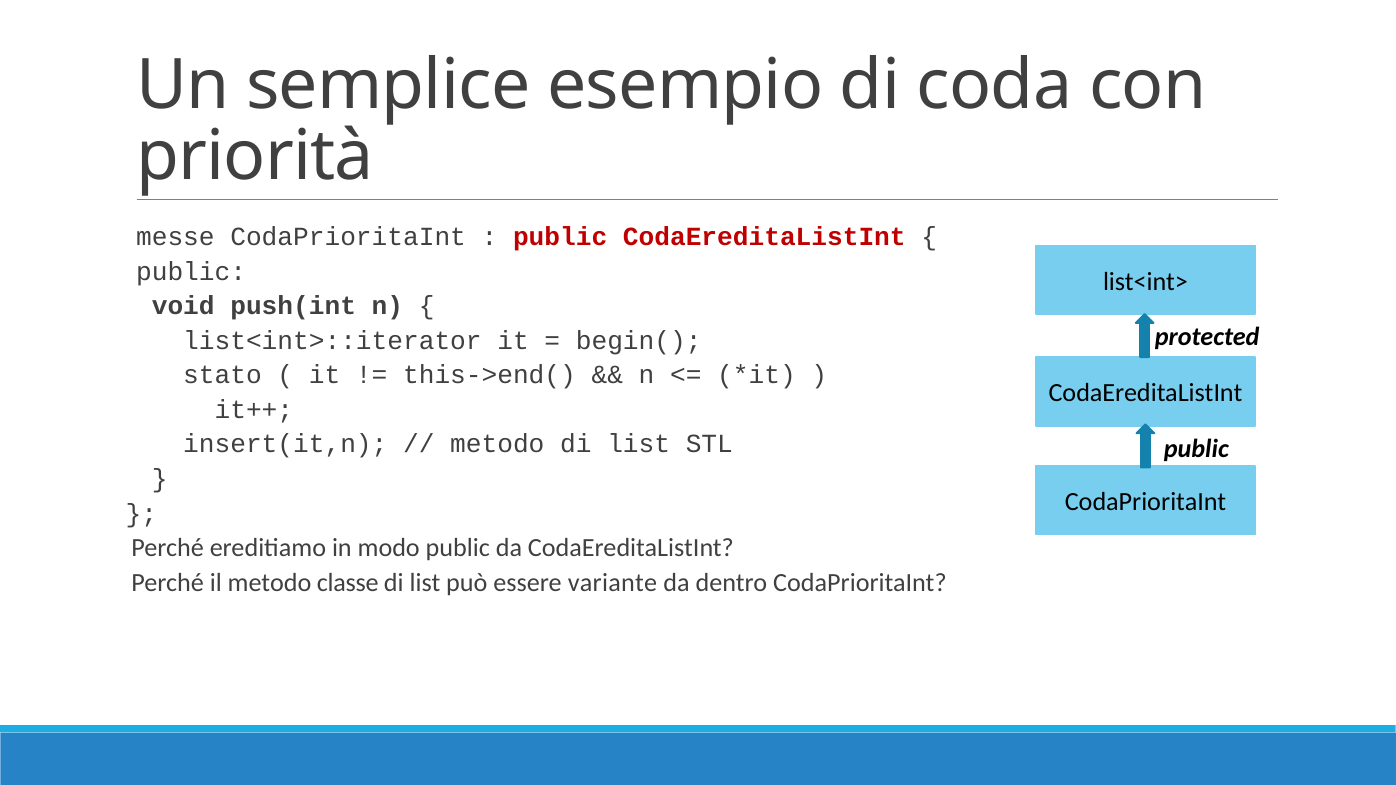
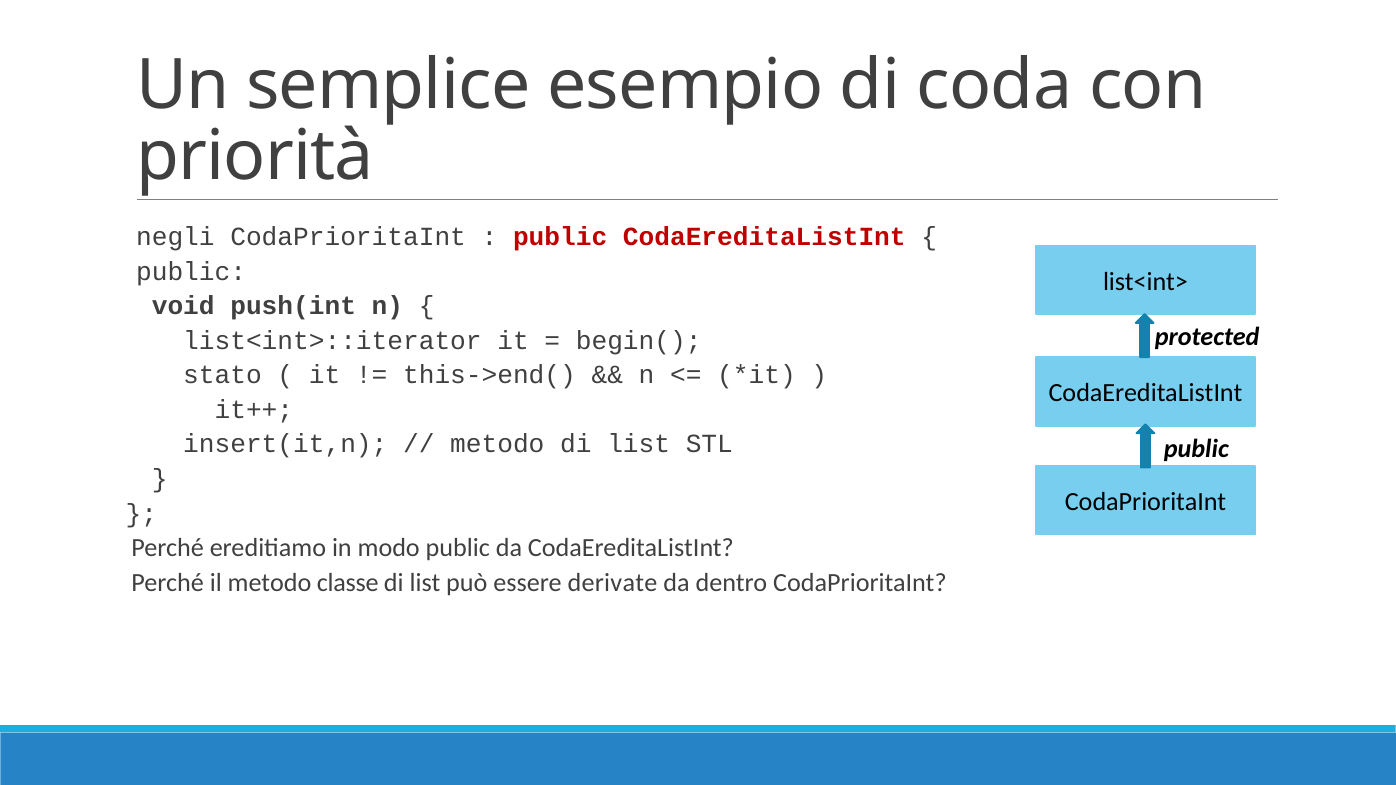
messe: messe -> negli
variante: variante -> derivate
